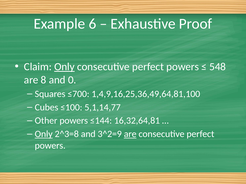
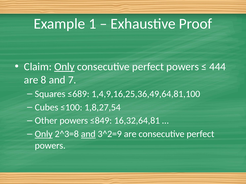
6: 6 -> 1
548: 548 -> 444
0: 0 -> 7
≤700: ≤700 -> ≤689
5,1,14,77: 5,1,14,77 -> 1,8,27,54
≤144: ≤144 -> ≤849
and at (88, 134) underline: none -> present
are at (130, 134) underline: present -> none
